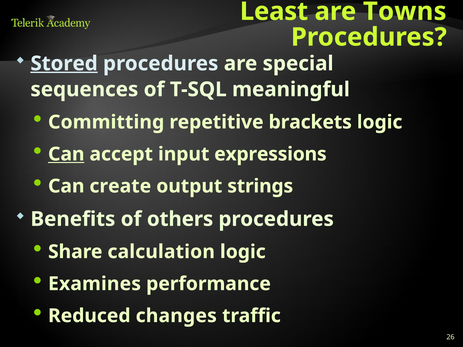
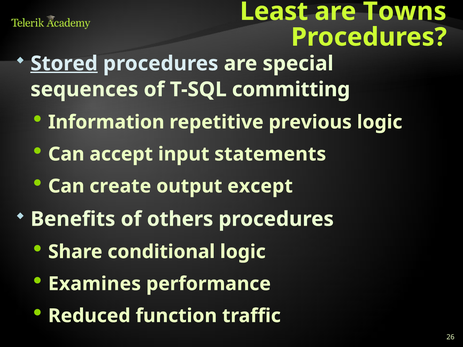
meaningful: meaningful -> committing
Committing: Committing -> Information
brackets: brackets -> previous
Can at (66, 154) underline: present -> none
expressions: expressions -> statements
strings: strings -> except
calculation: calculation -> conditional
changes: changes -> function
